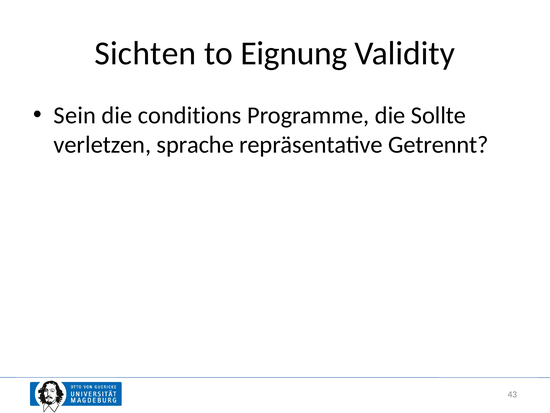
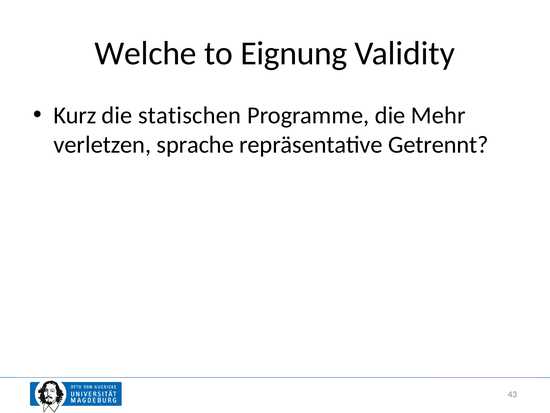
Sichten: Sichten -> Welche
Sein: Sein -> Kurz
conditions: conditions -> statischen
Sollte: Sollte -> Mehr
